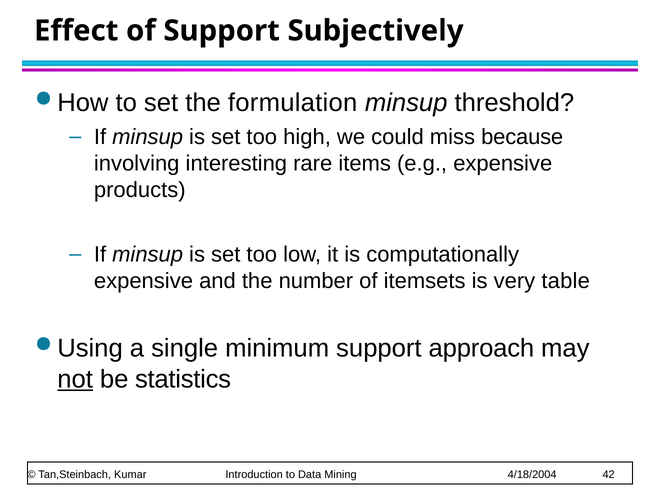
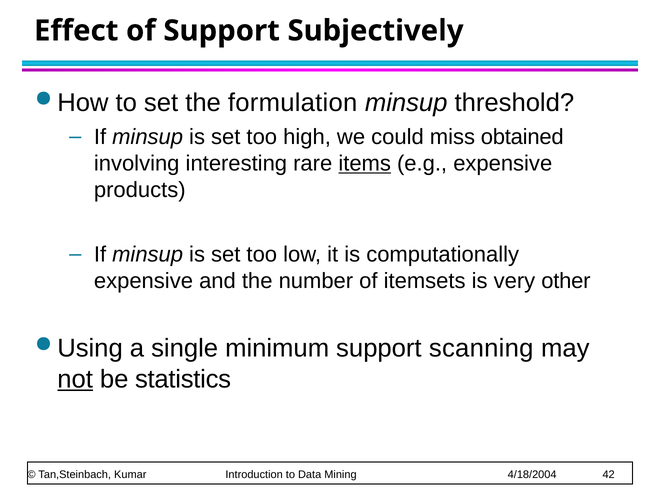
because: because -> obtained
items underline: none -> present
table: table -> other
approach: approach -> scanning
